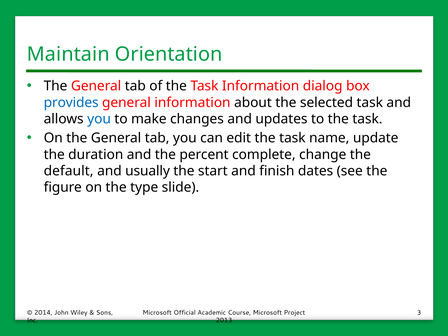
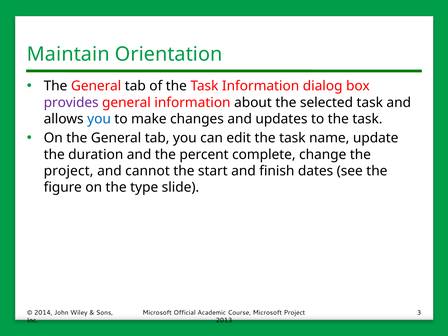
provides colour: blue -> purple
default at (69, 171): default -> project
usually: usually -> cannot
